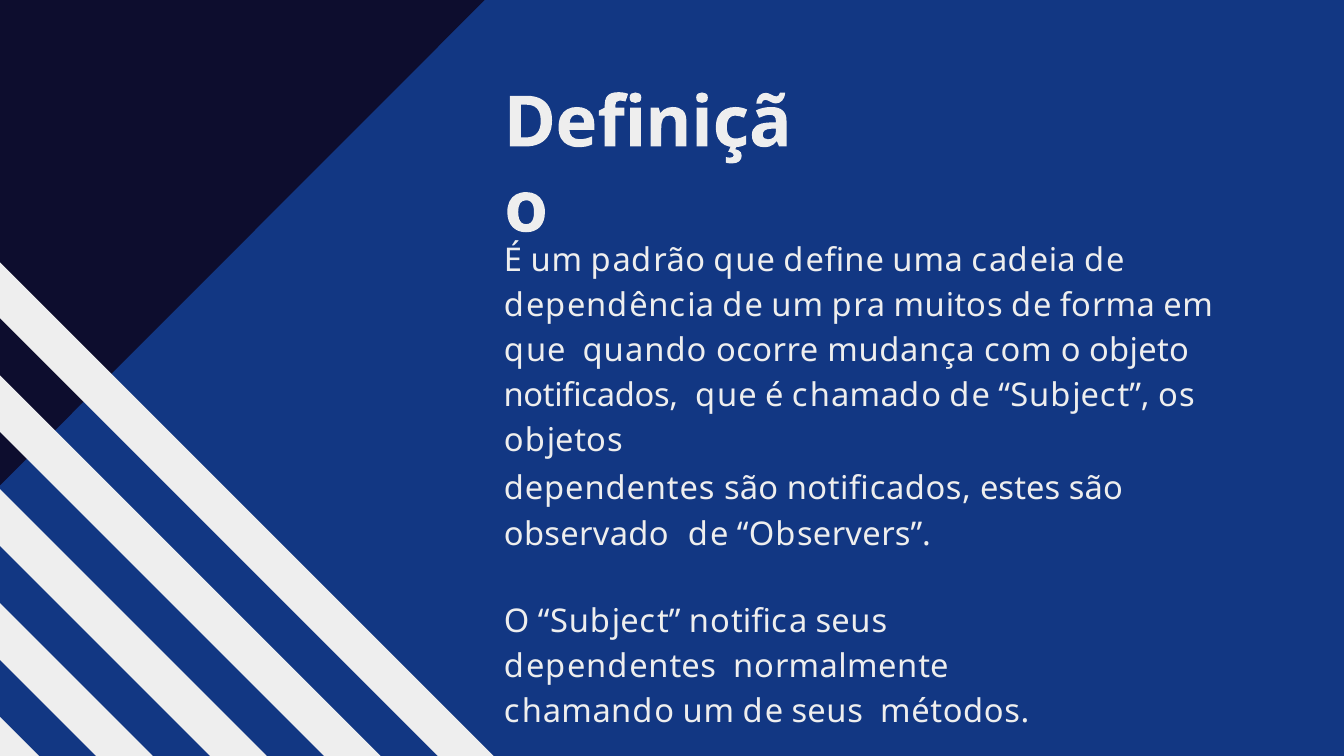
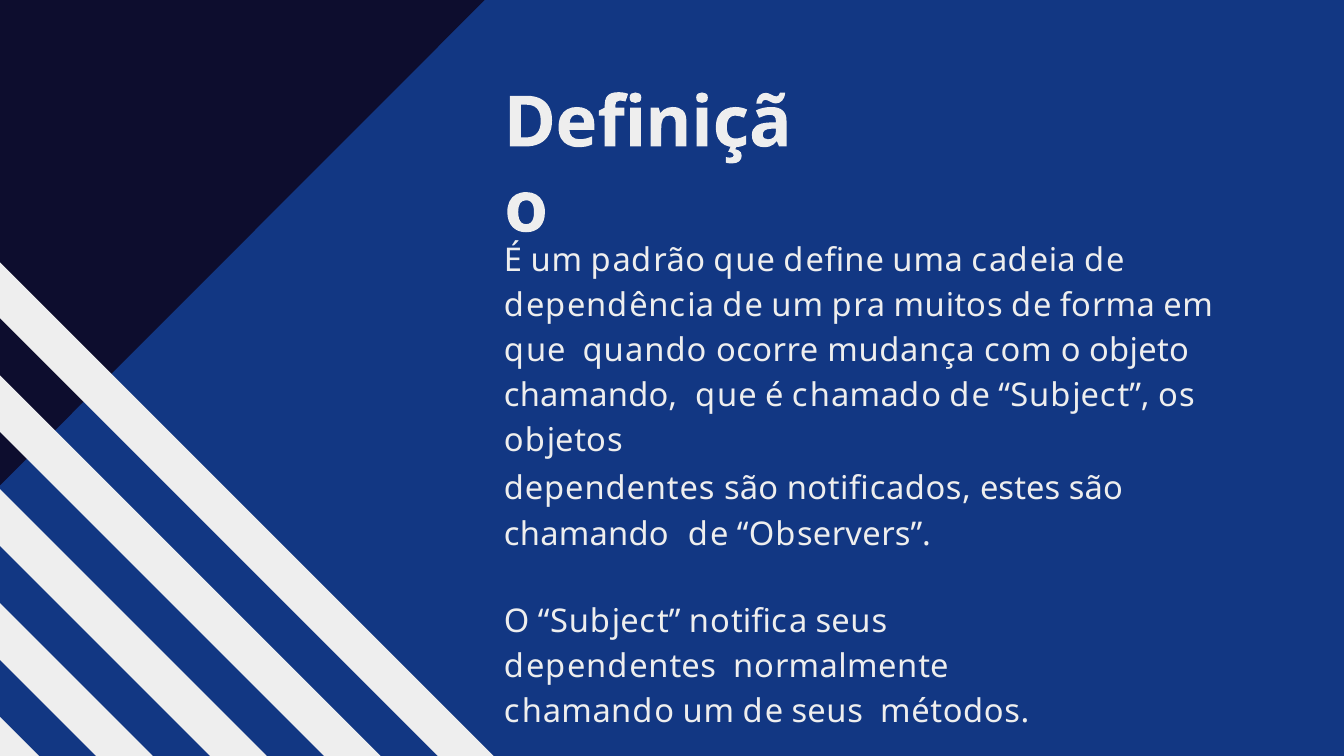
notificados at (591, 396): notificados -> chamando
observado at (586, 534): observado -> chamando
